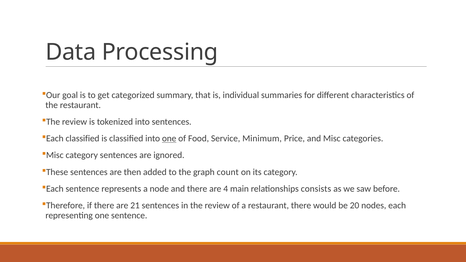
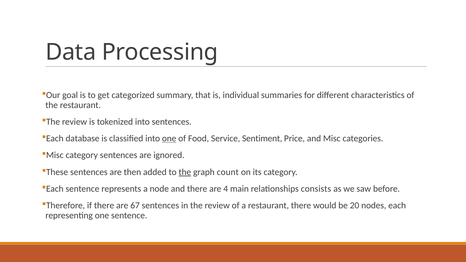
classified at (83, 139): classified -> database
Minimum: Minimum -> Sentiment
the at (185, 172) underline: none -> present
21: 21 -> 67
